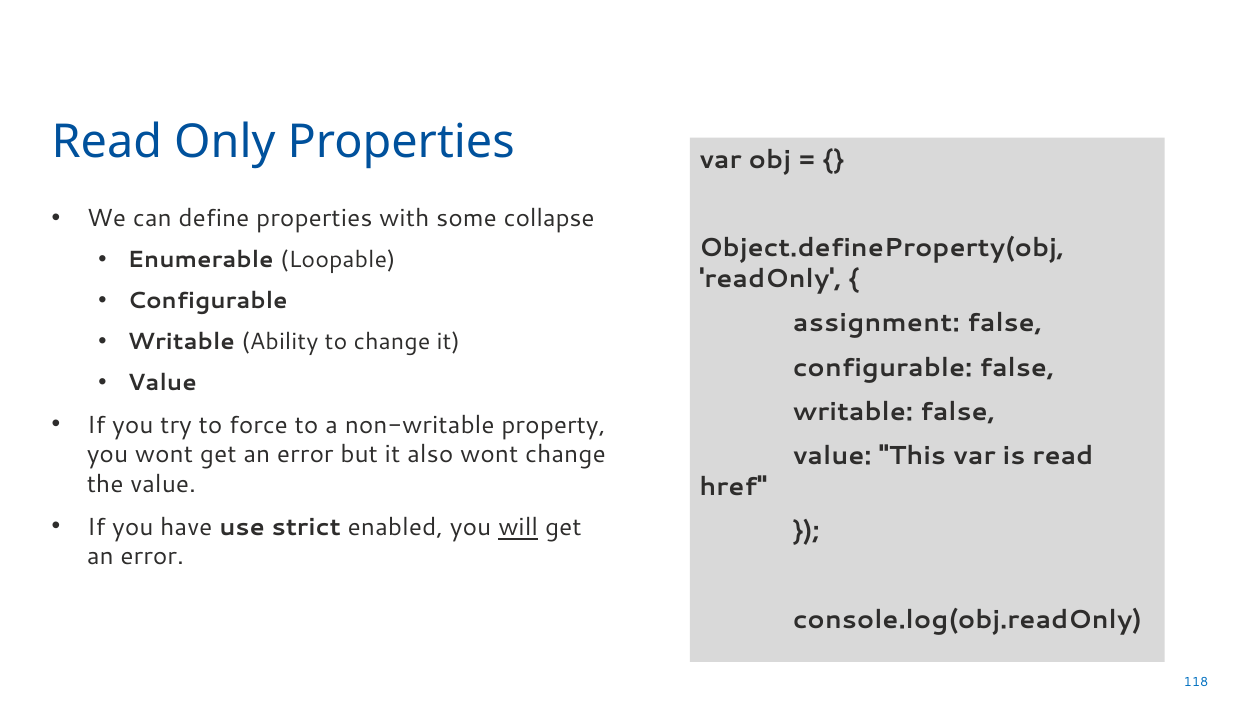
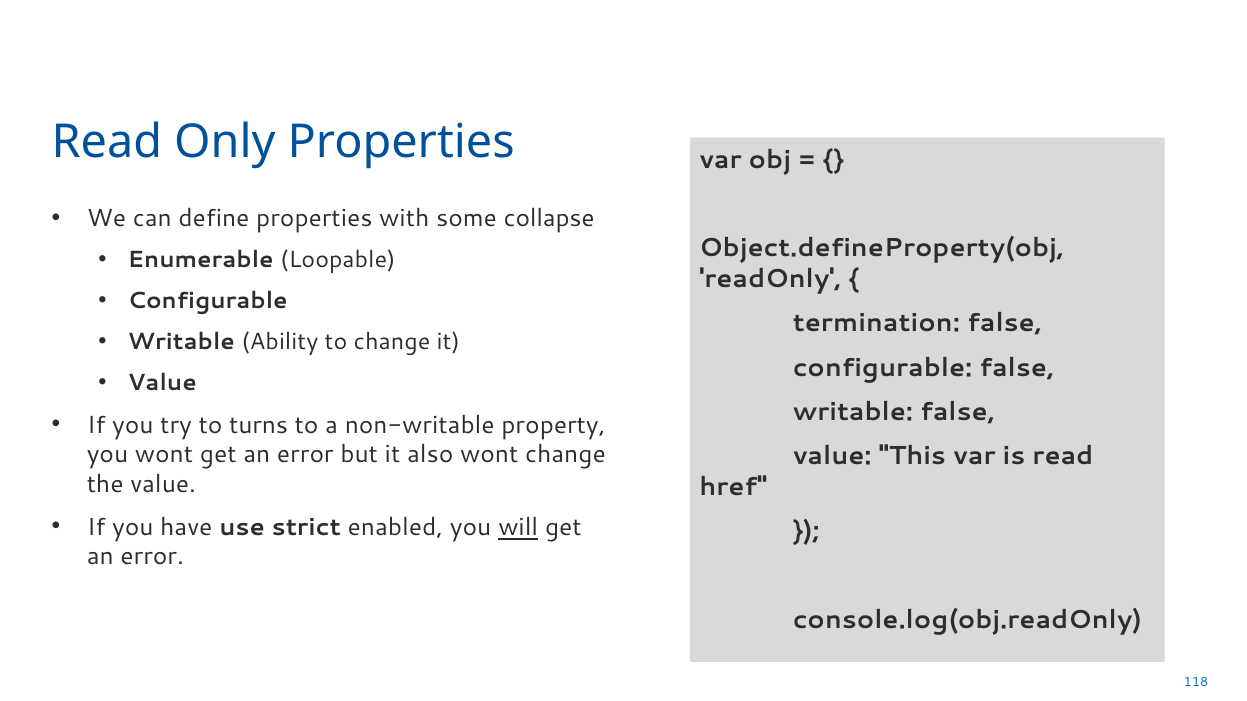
assignment: assignment -> termination
force: force -> turns
